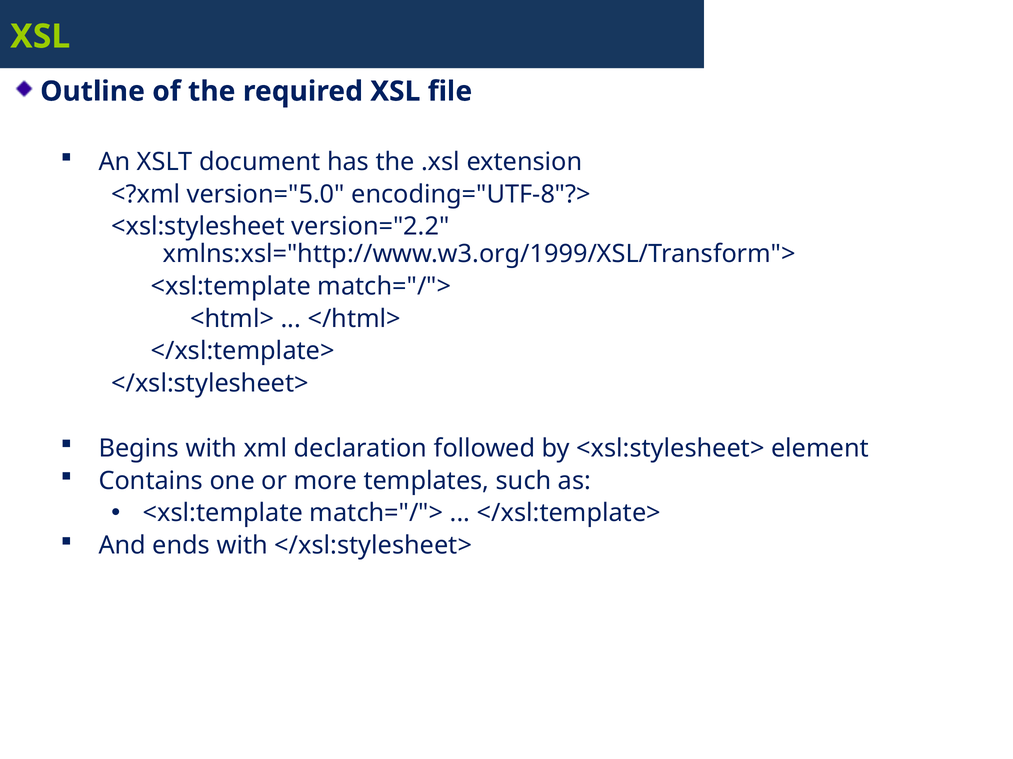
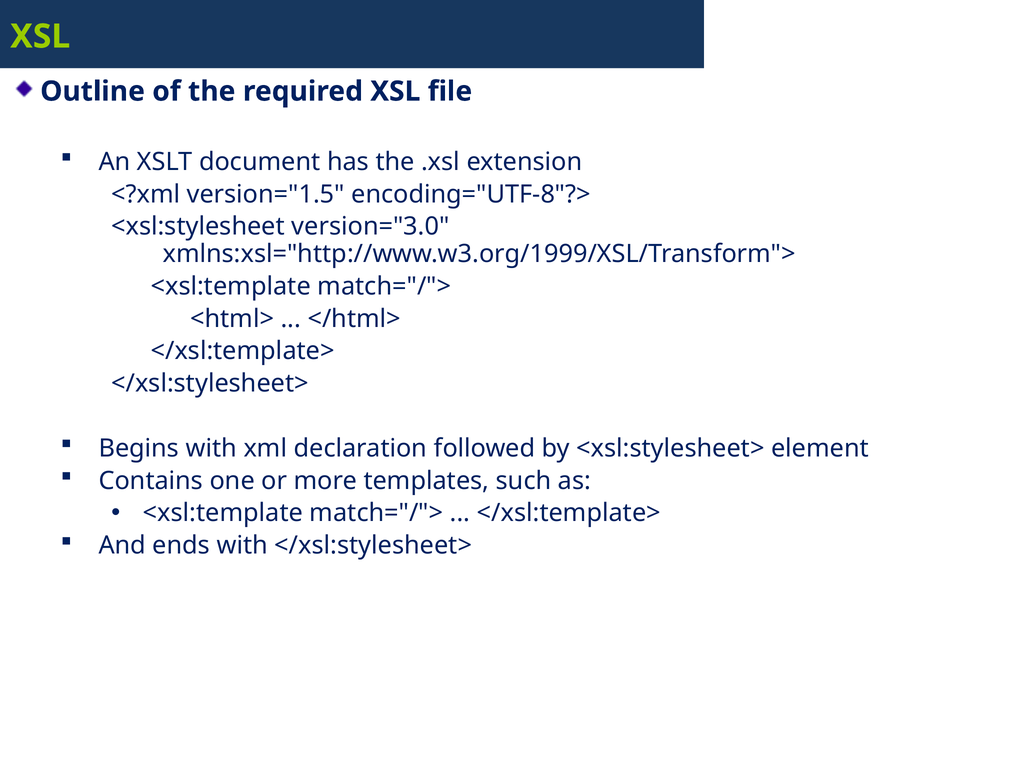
version="5.0: version="5.0 -> version="1.5
version="2.2: version="2.2 -> version="3.0
